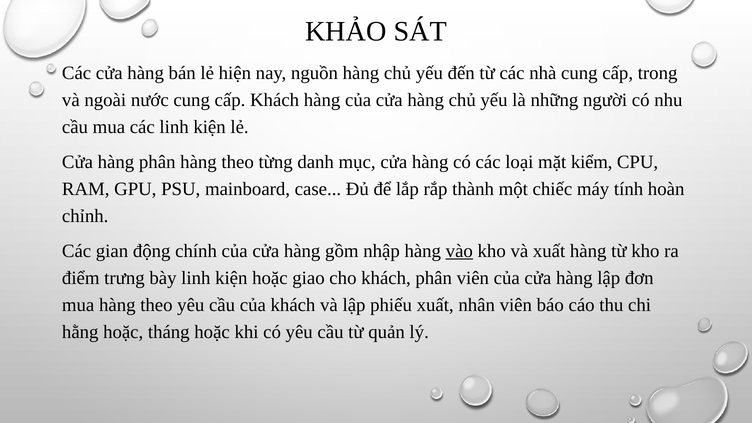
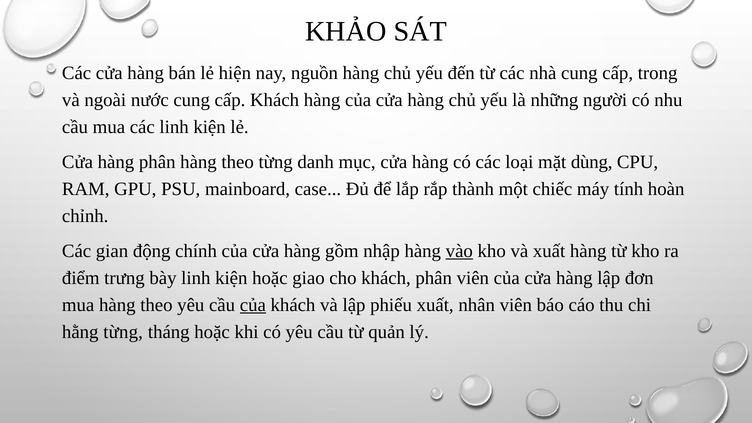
kiểm: kiểm -> dùng
của at (253, 305) underline: none -> present
hằng hoặc: hoặc -> từng
